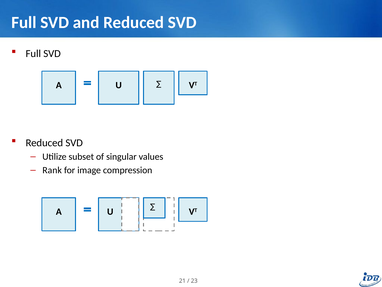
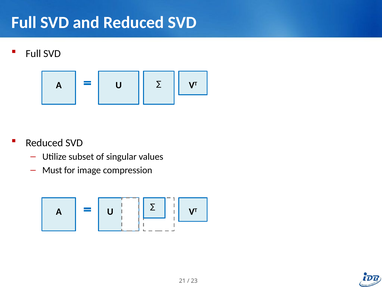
Rank: Rank -> Must
